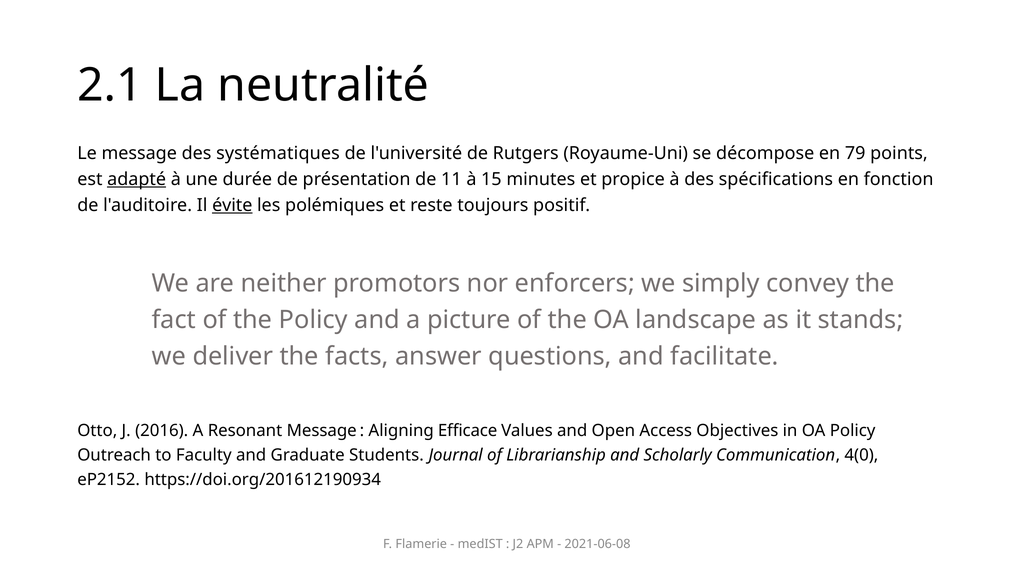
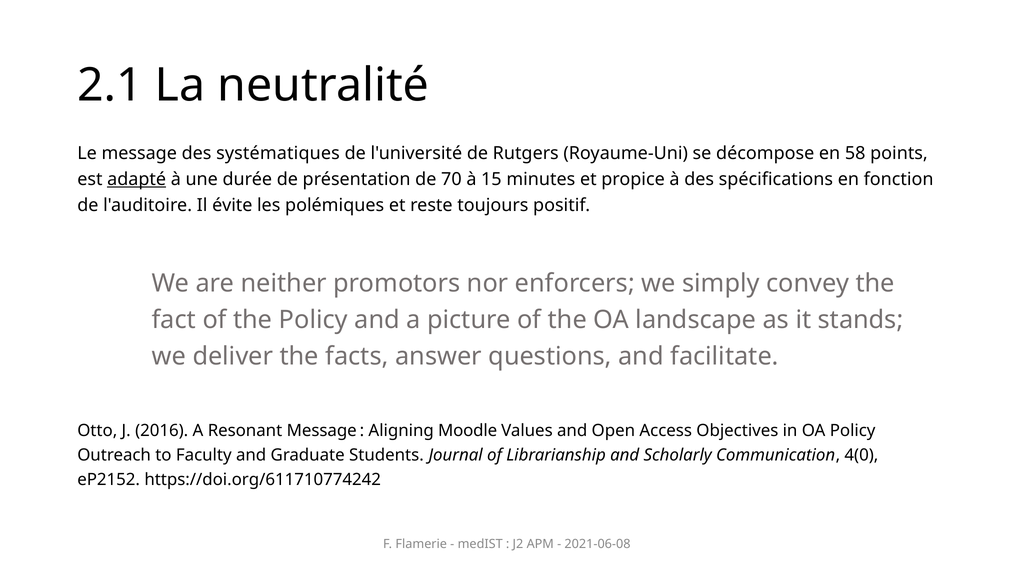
79: 79 -> 58
11: 11 -> 70
évite underline: present -> none
Efficace: Efficace -> Moodle
https://doi.org/201612190934: https://doi.org/201612190934 -> https://doi.org/611710774242
